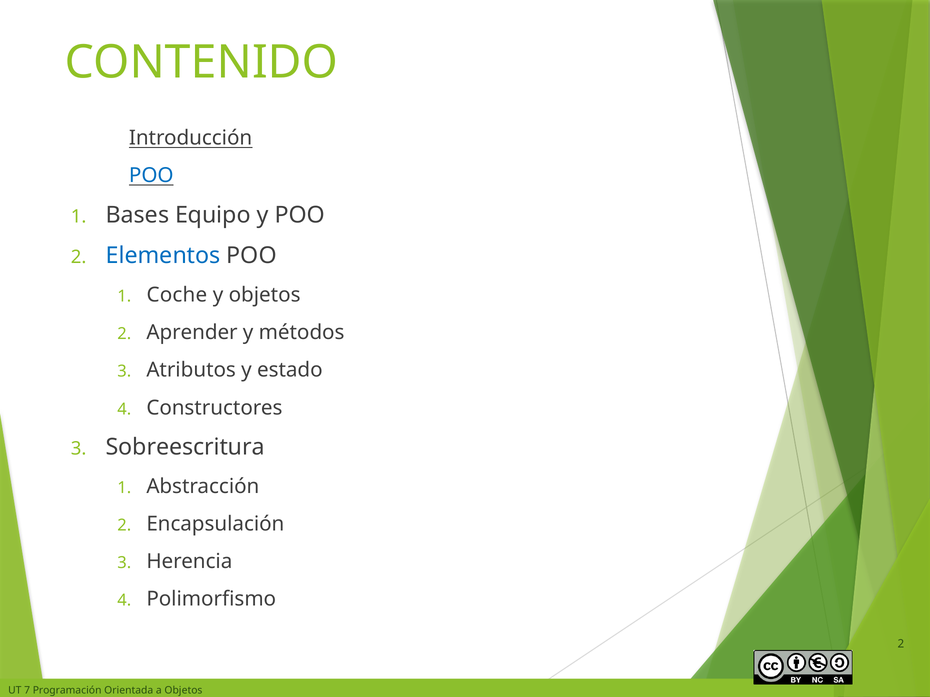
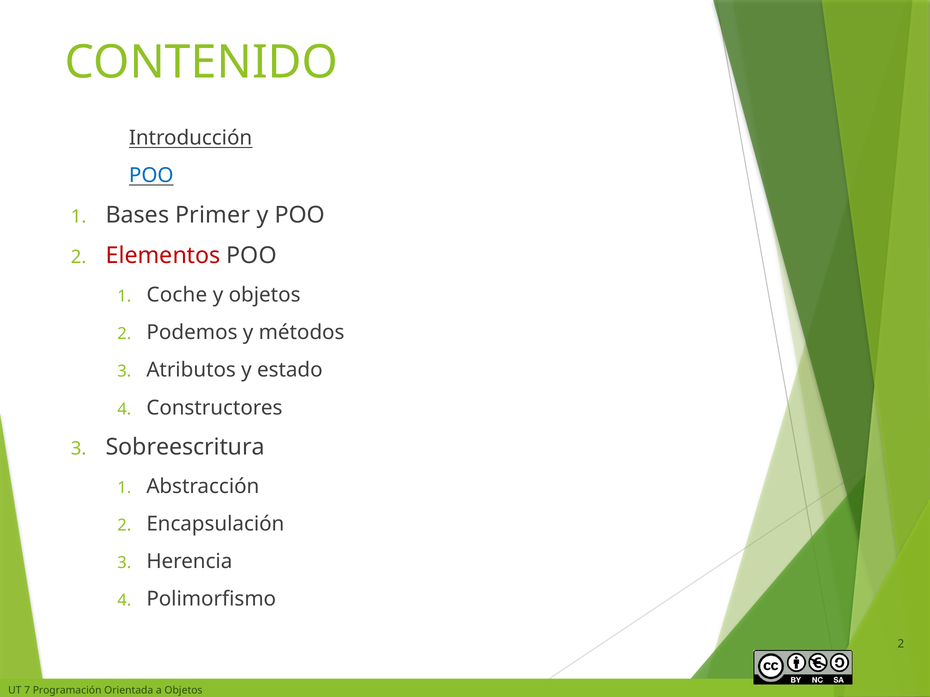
Equipo: Equipo -> Primer
Elementos colour: blue -> red
Aprender: Aprender -> Podemos
